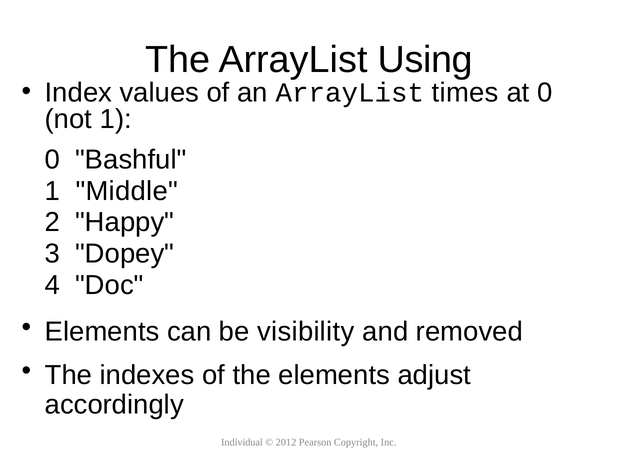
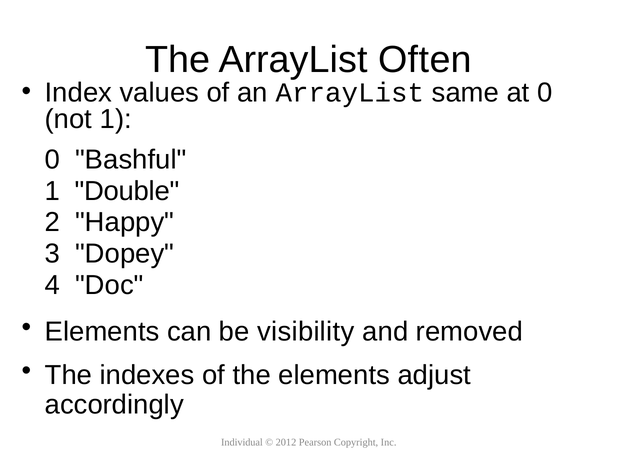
Using: Using -> Often
times: times -> same
Middle: Middle -> Double
